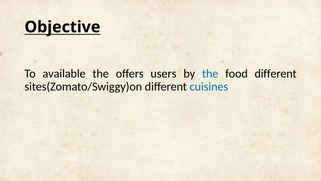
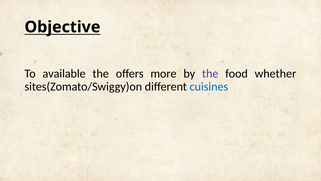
users: users -> more
the at (210, 73) colour: blue -> purple
food different: different -> whether
